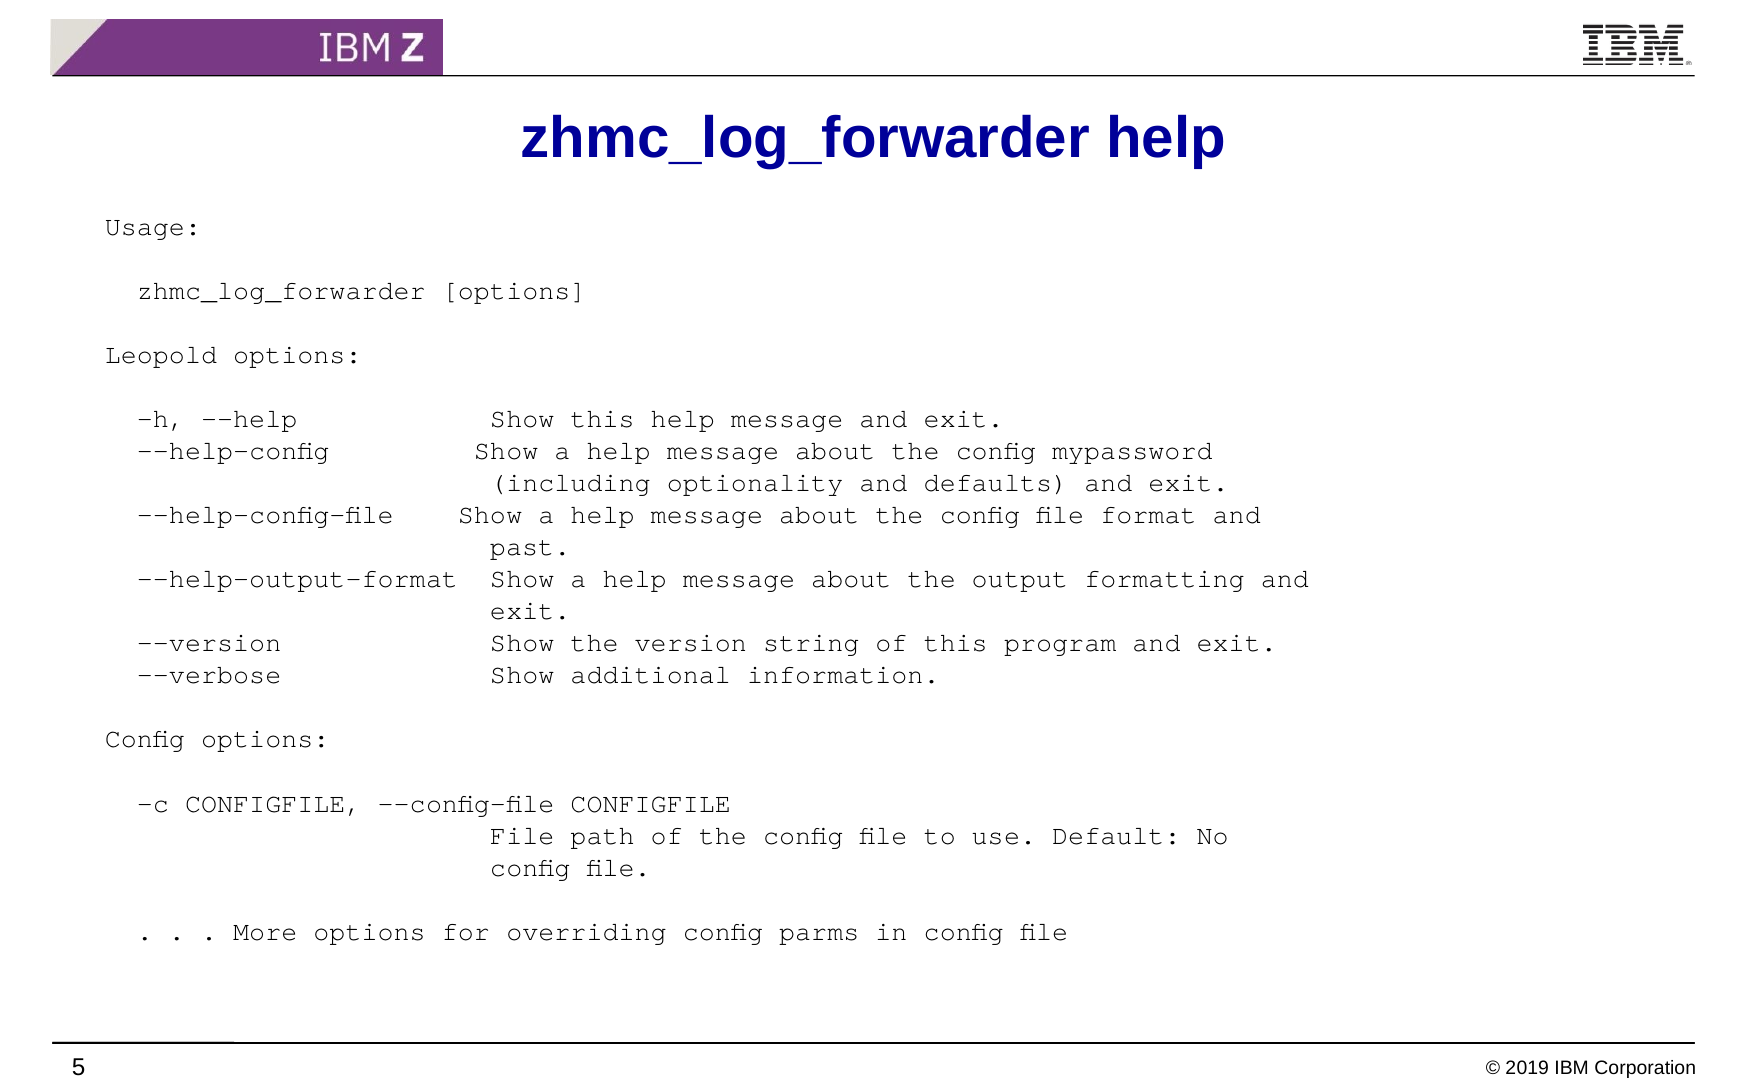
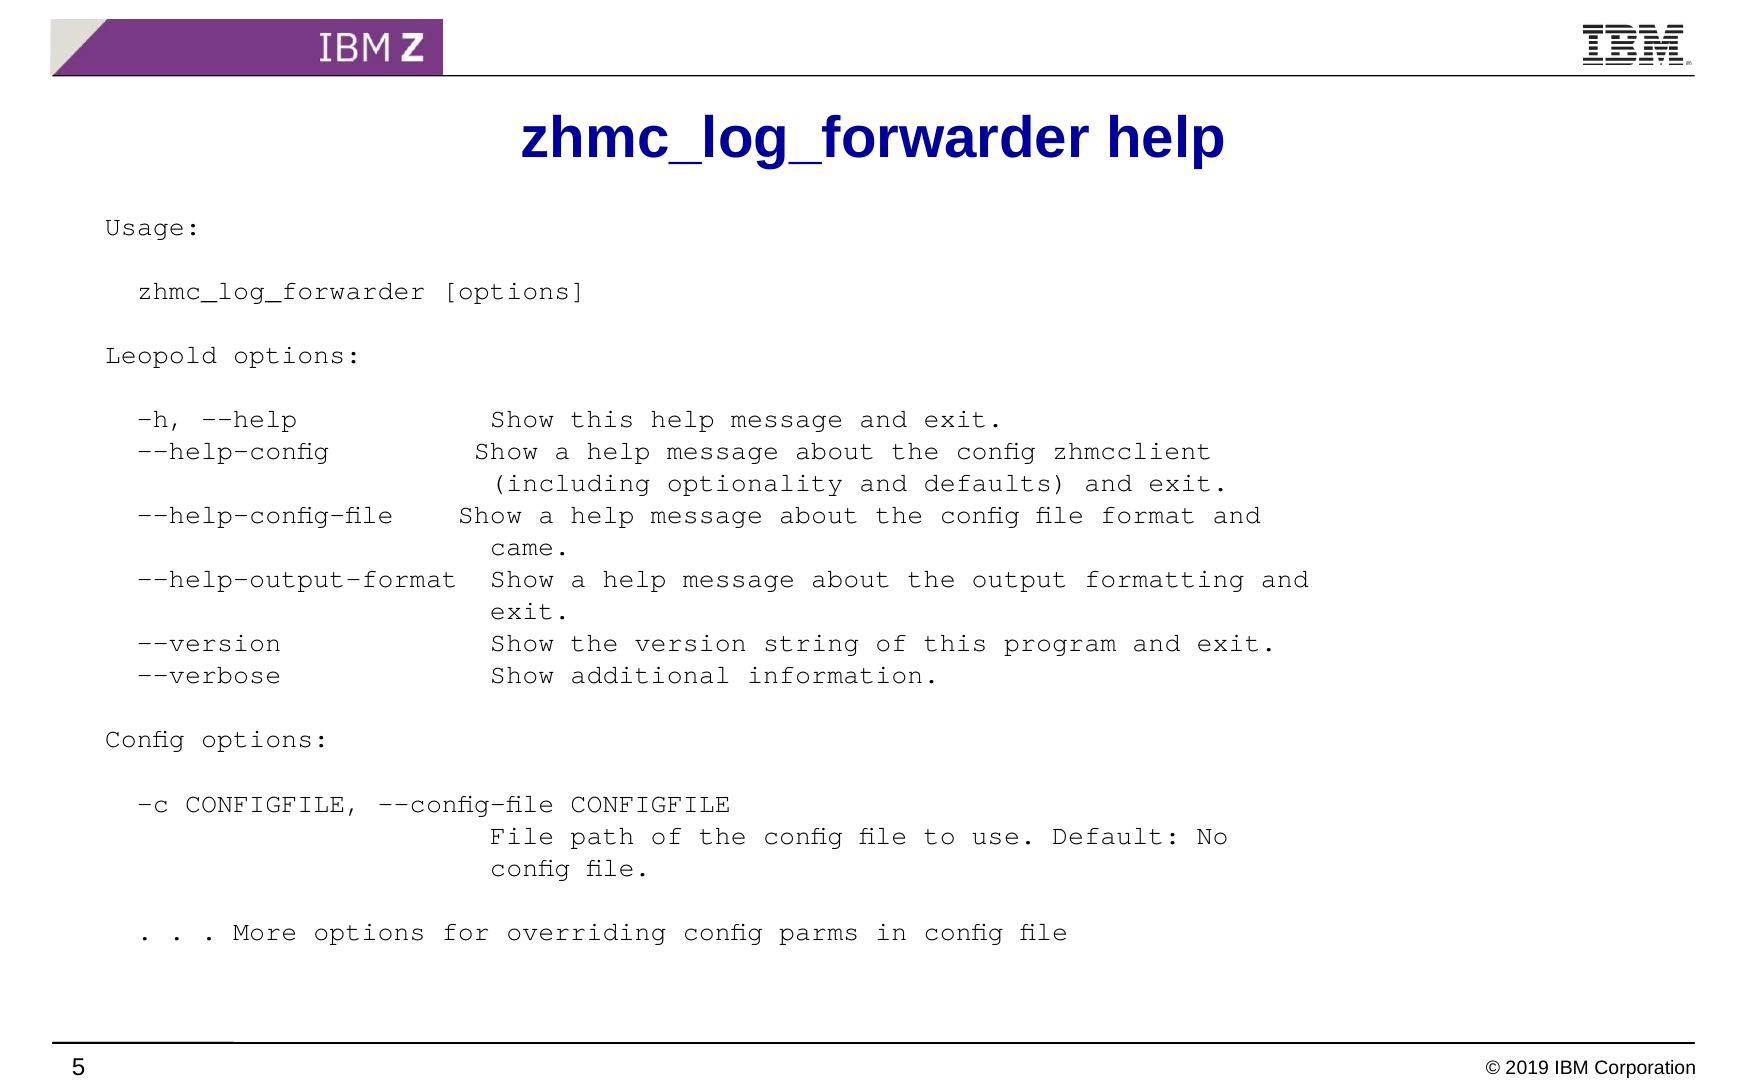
mypassword: mypassword -> zhmcclient
past: past -> came
